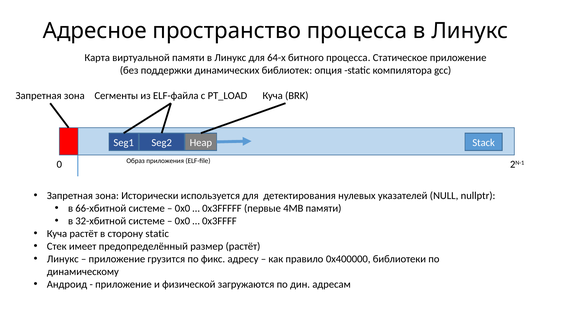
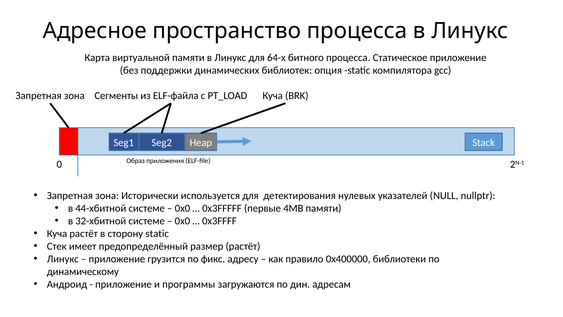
66-хбитной: 66-хбитной -> 44-хбитной
физической: физической -> программы
